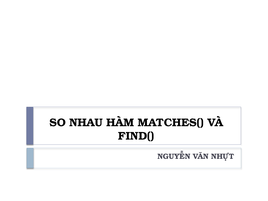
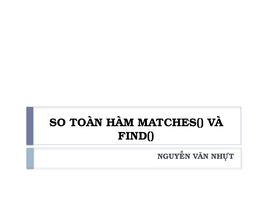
NHAU: NHAU -> TOÀN
